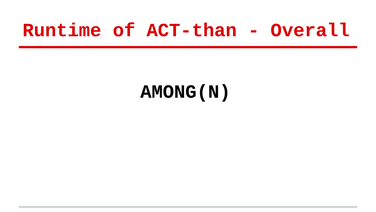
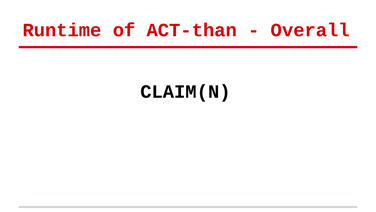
AMONG(N: AMONG(N -> CLAIM(N
